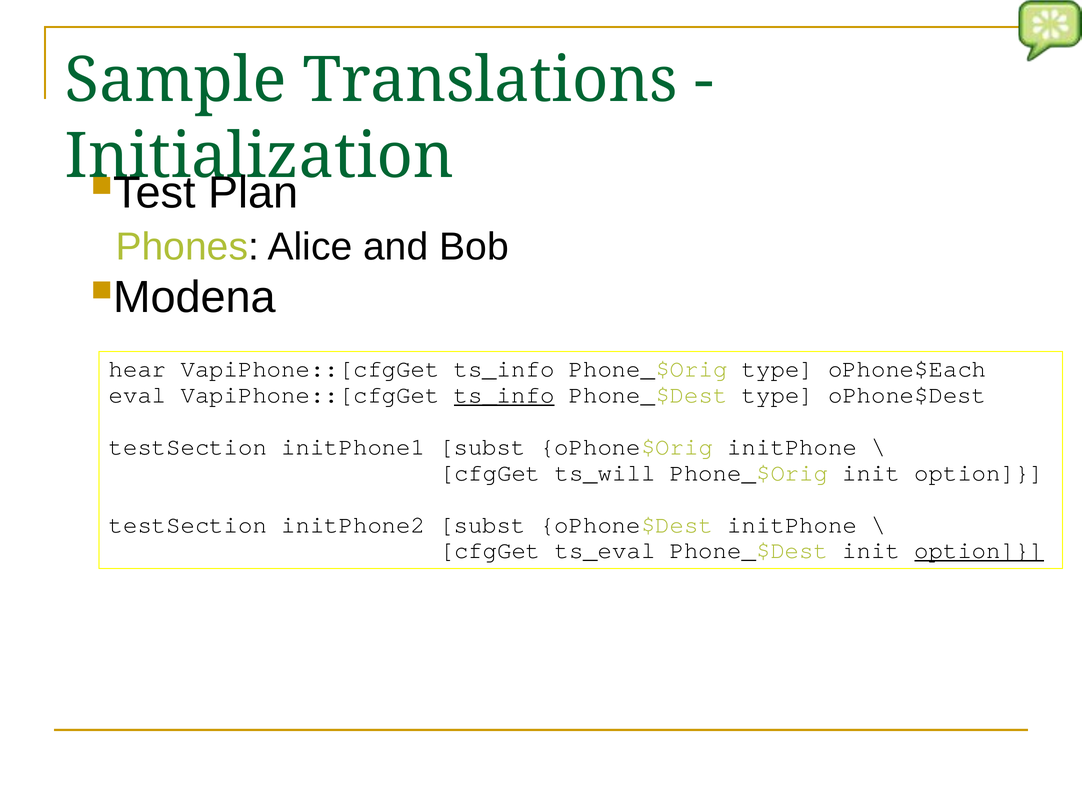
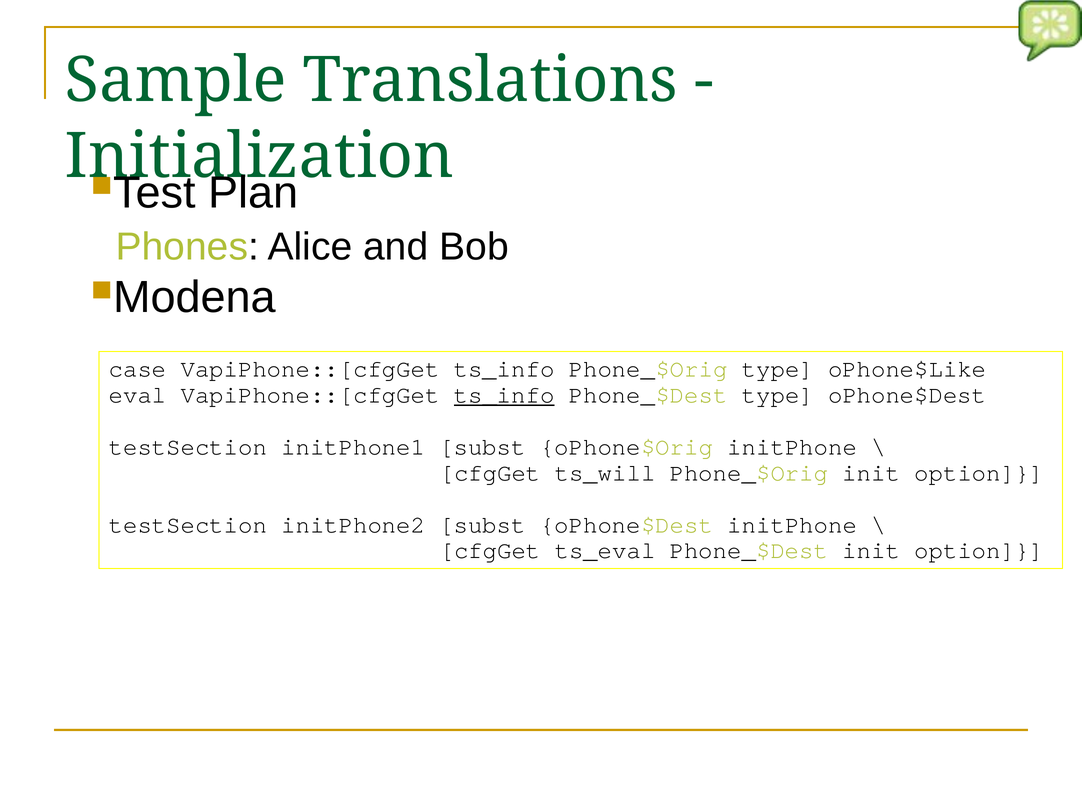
hear: hear -> case
oPhone$Each: oPhone$Each -> oPhone$Like
option at (979, 551) underline: present -> none
